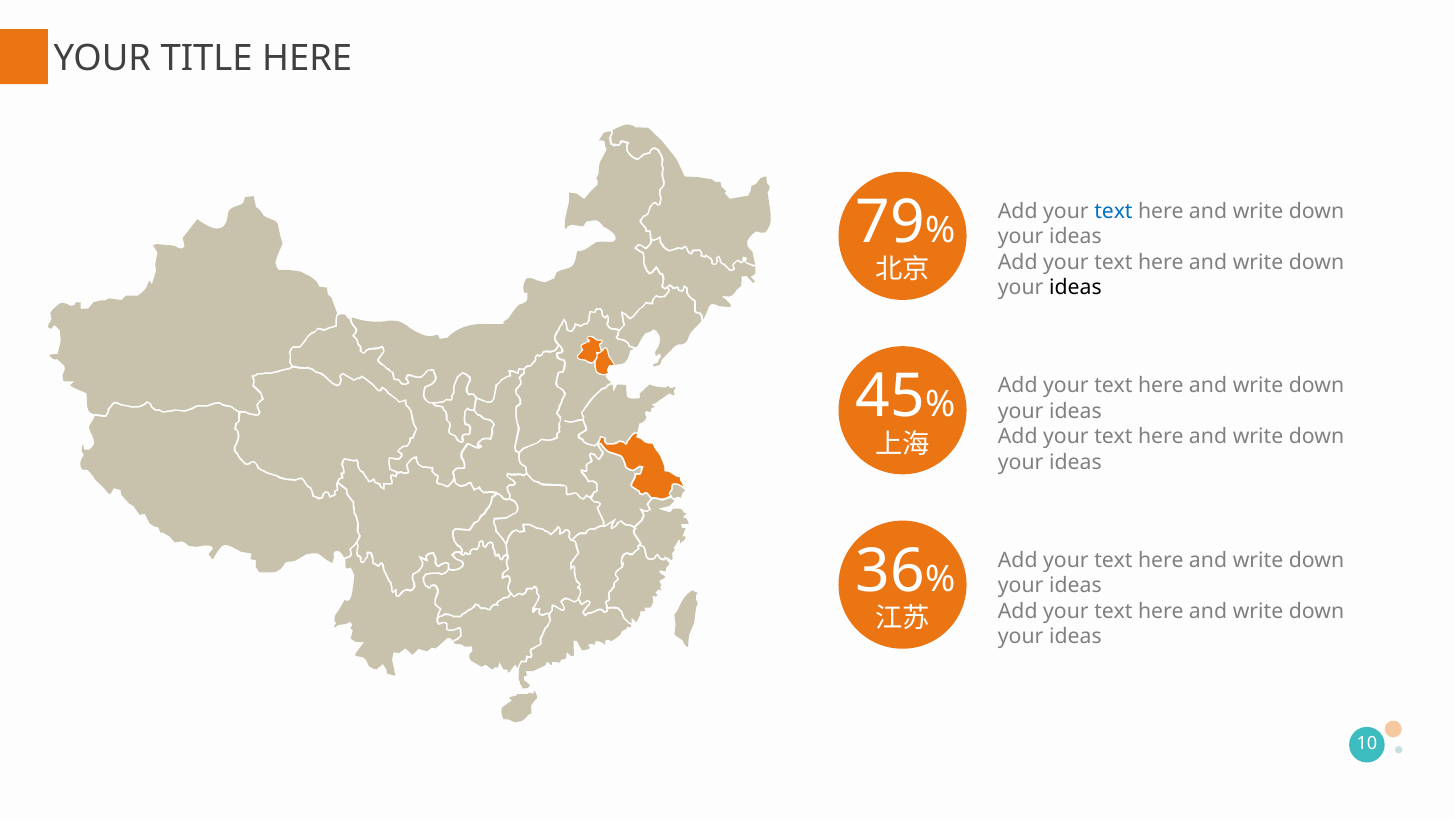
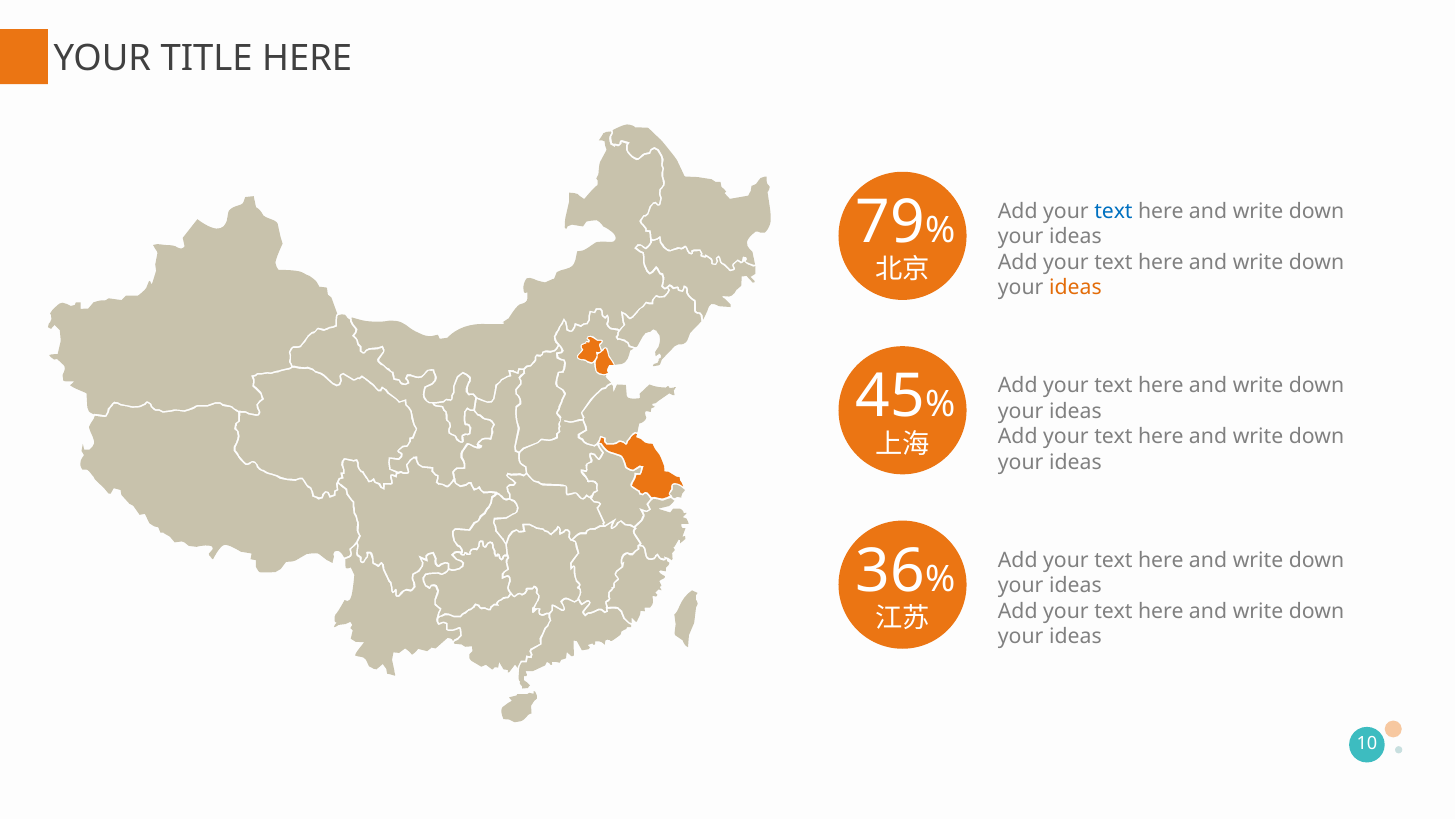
ideas at (1075, 288) colour: black -> orange
